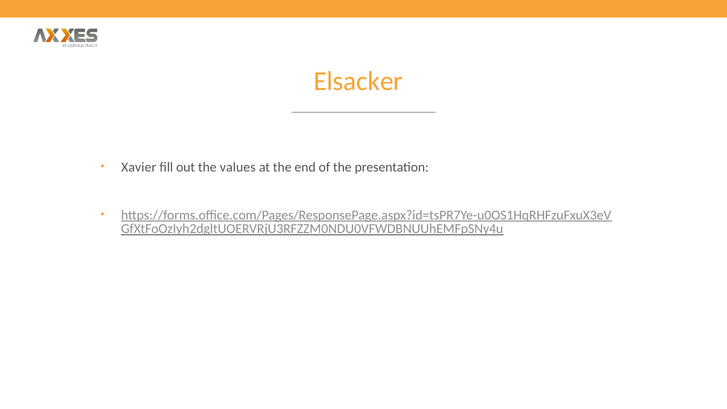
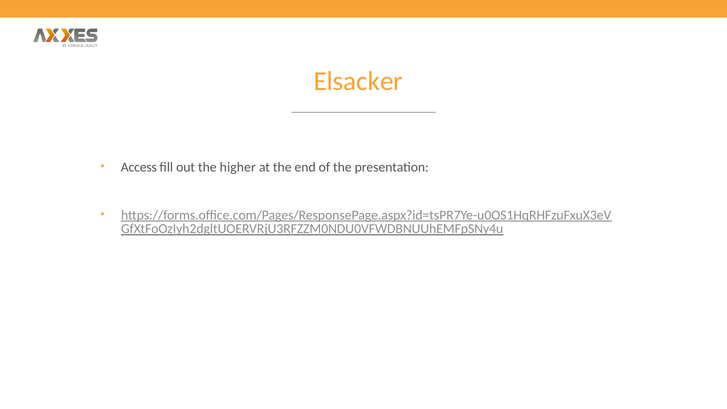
Xavier: Xavier -> Access
values: values -> higher
